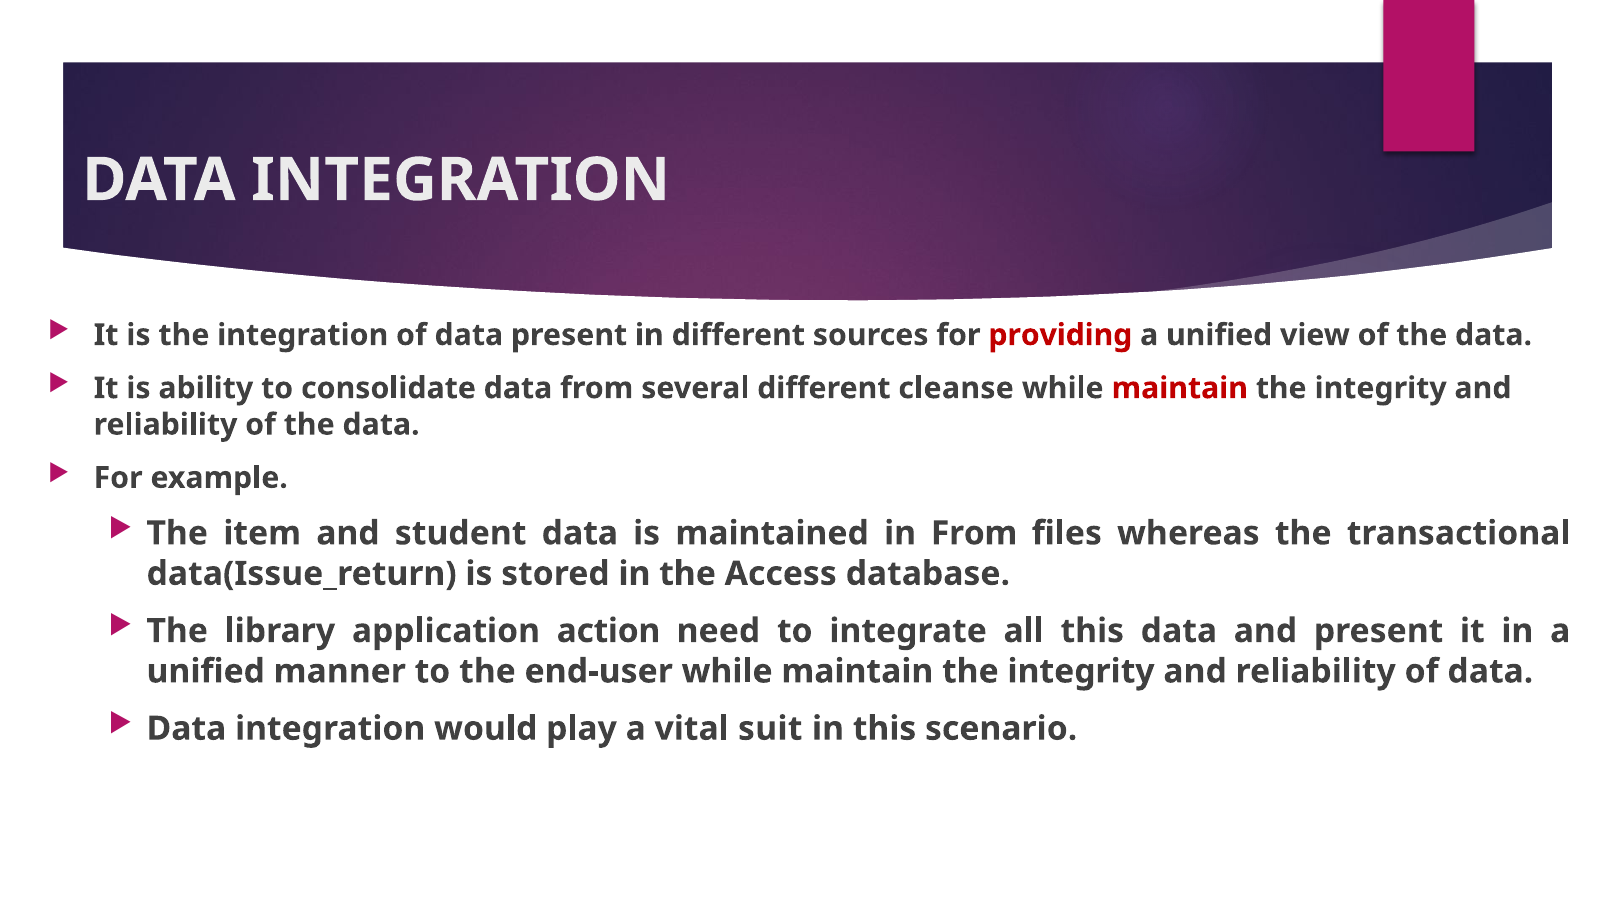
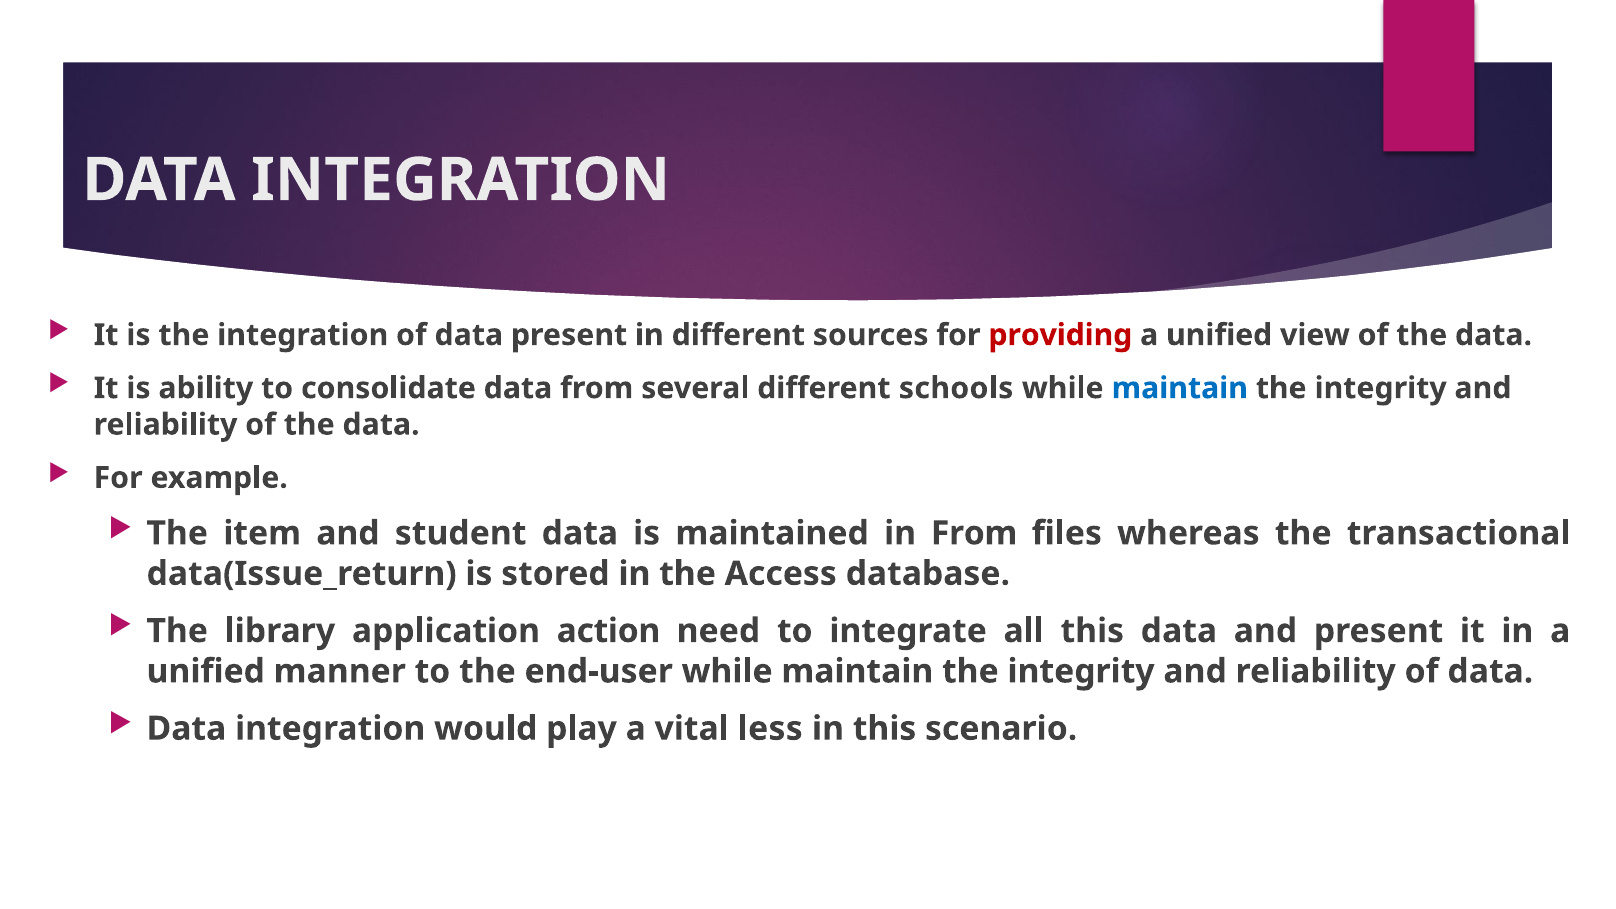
cleanse: cleanse -> schools
maintain at (1180, 388) colour: red -> blue
suit: suit -> less
